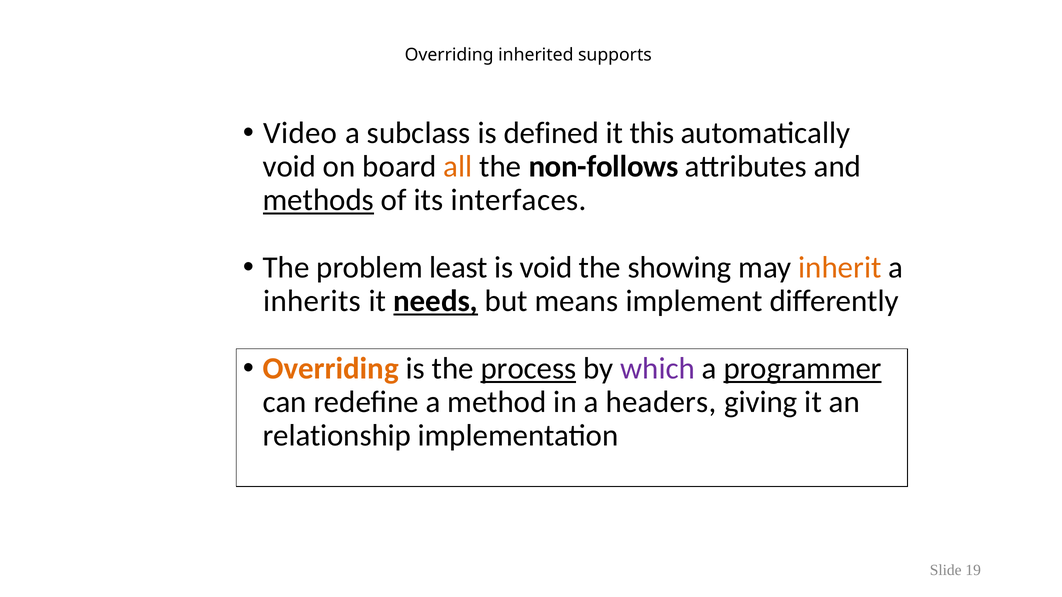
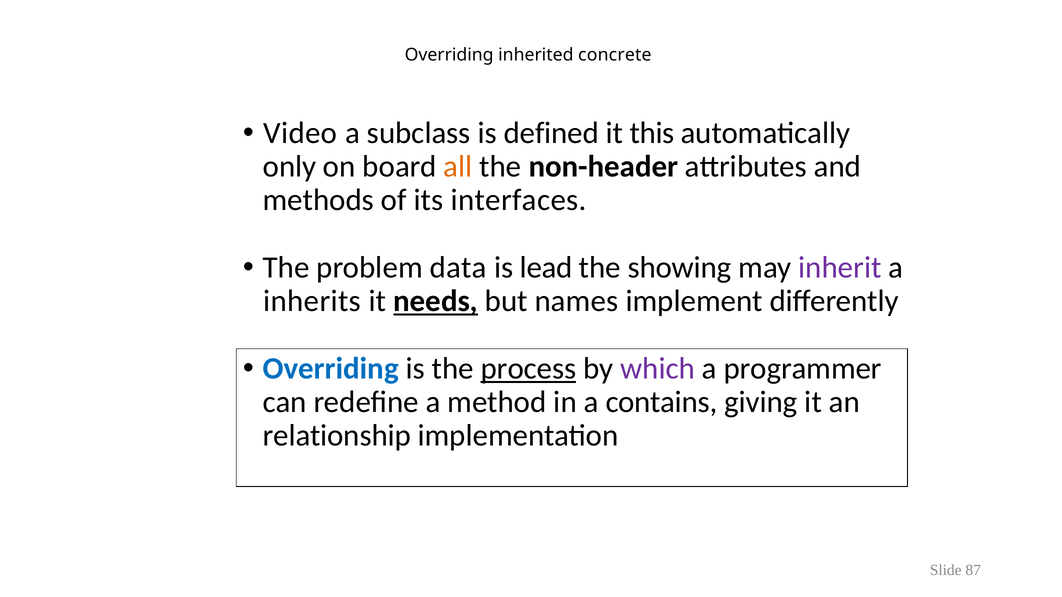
supports: supports -> concrete
void at (289, 167): void -> only
non-follows: non-follows -> non-header
methods underline: present -> none
least: least -> data
is void: void -> lead
inherit colour: orange -> purple
means: means -> names
Overriding at (331, 369) colour: orange -> blue
programmer underline: present -> none
headers: headers -> contains
19: 19 -> 87
